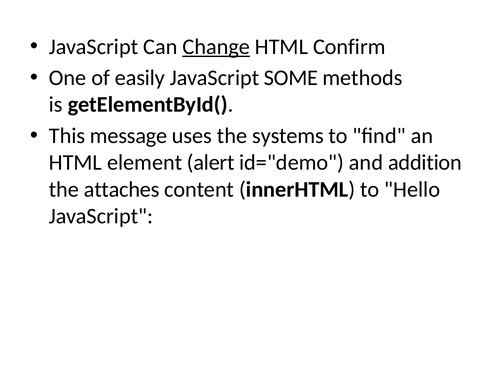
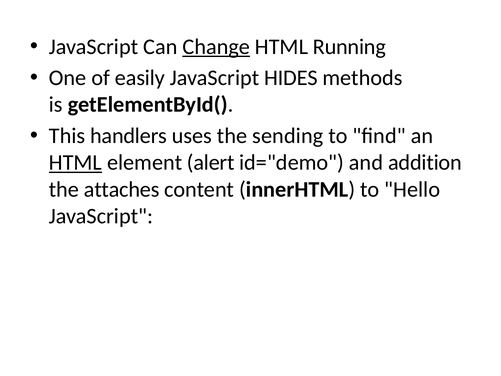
Confirm: Confirm -> Running
SOME: SOME -> HIDES
message: message -> handlers
systems: systems -> sending
HTML at (75, 162) underline: none -> present
